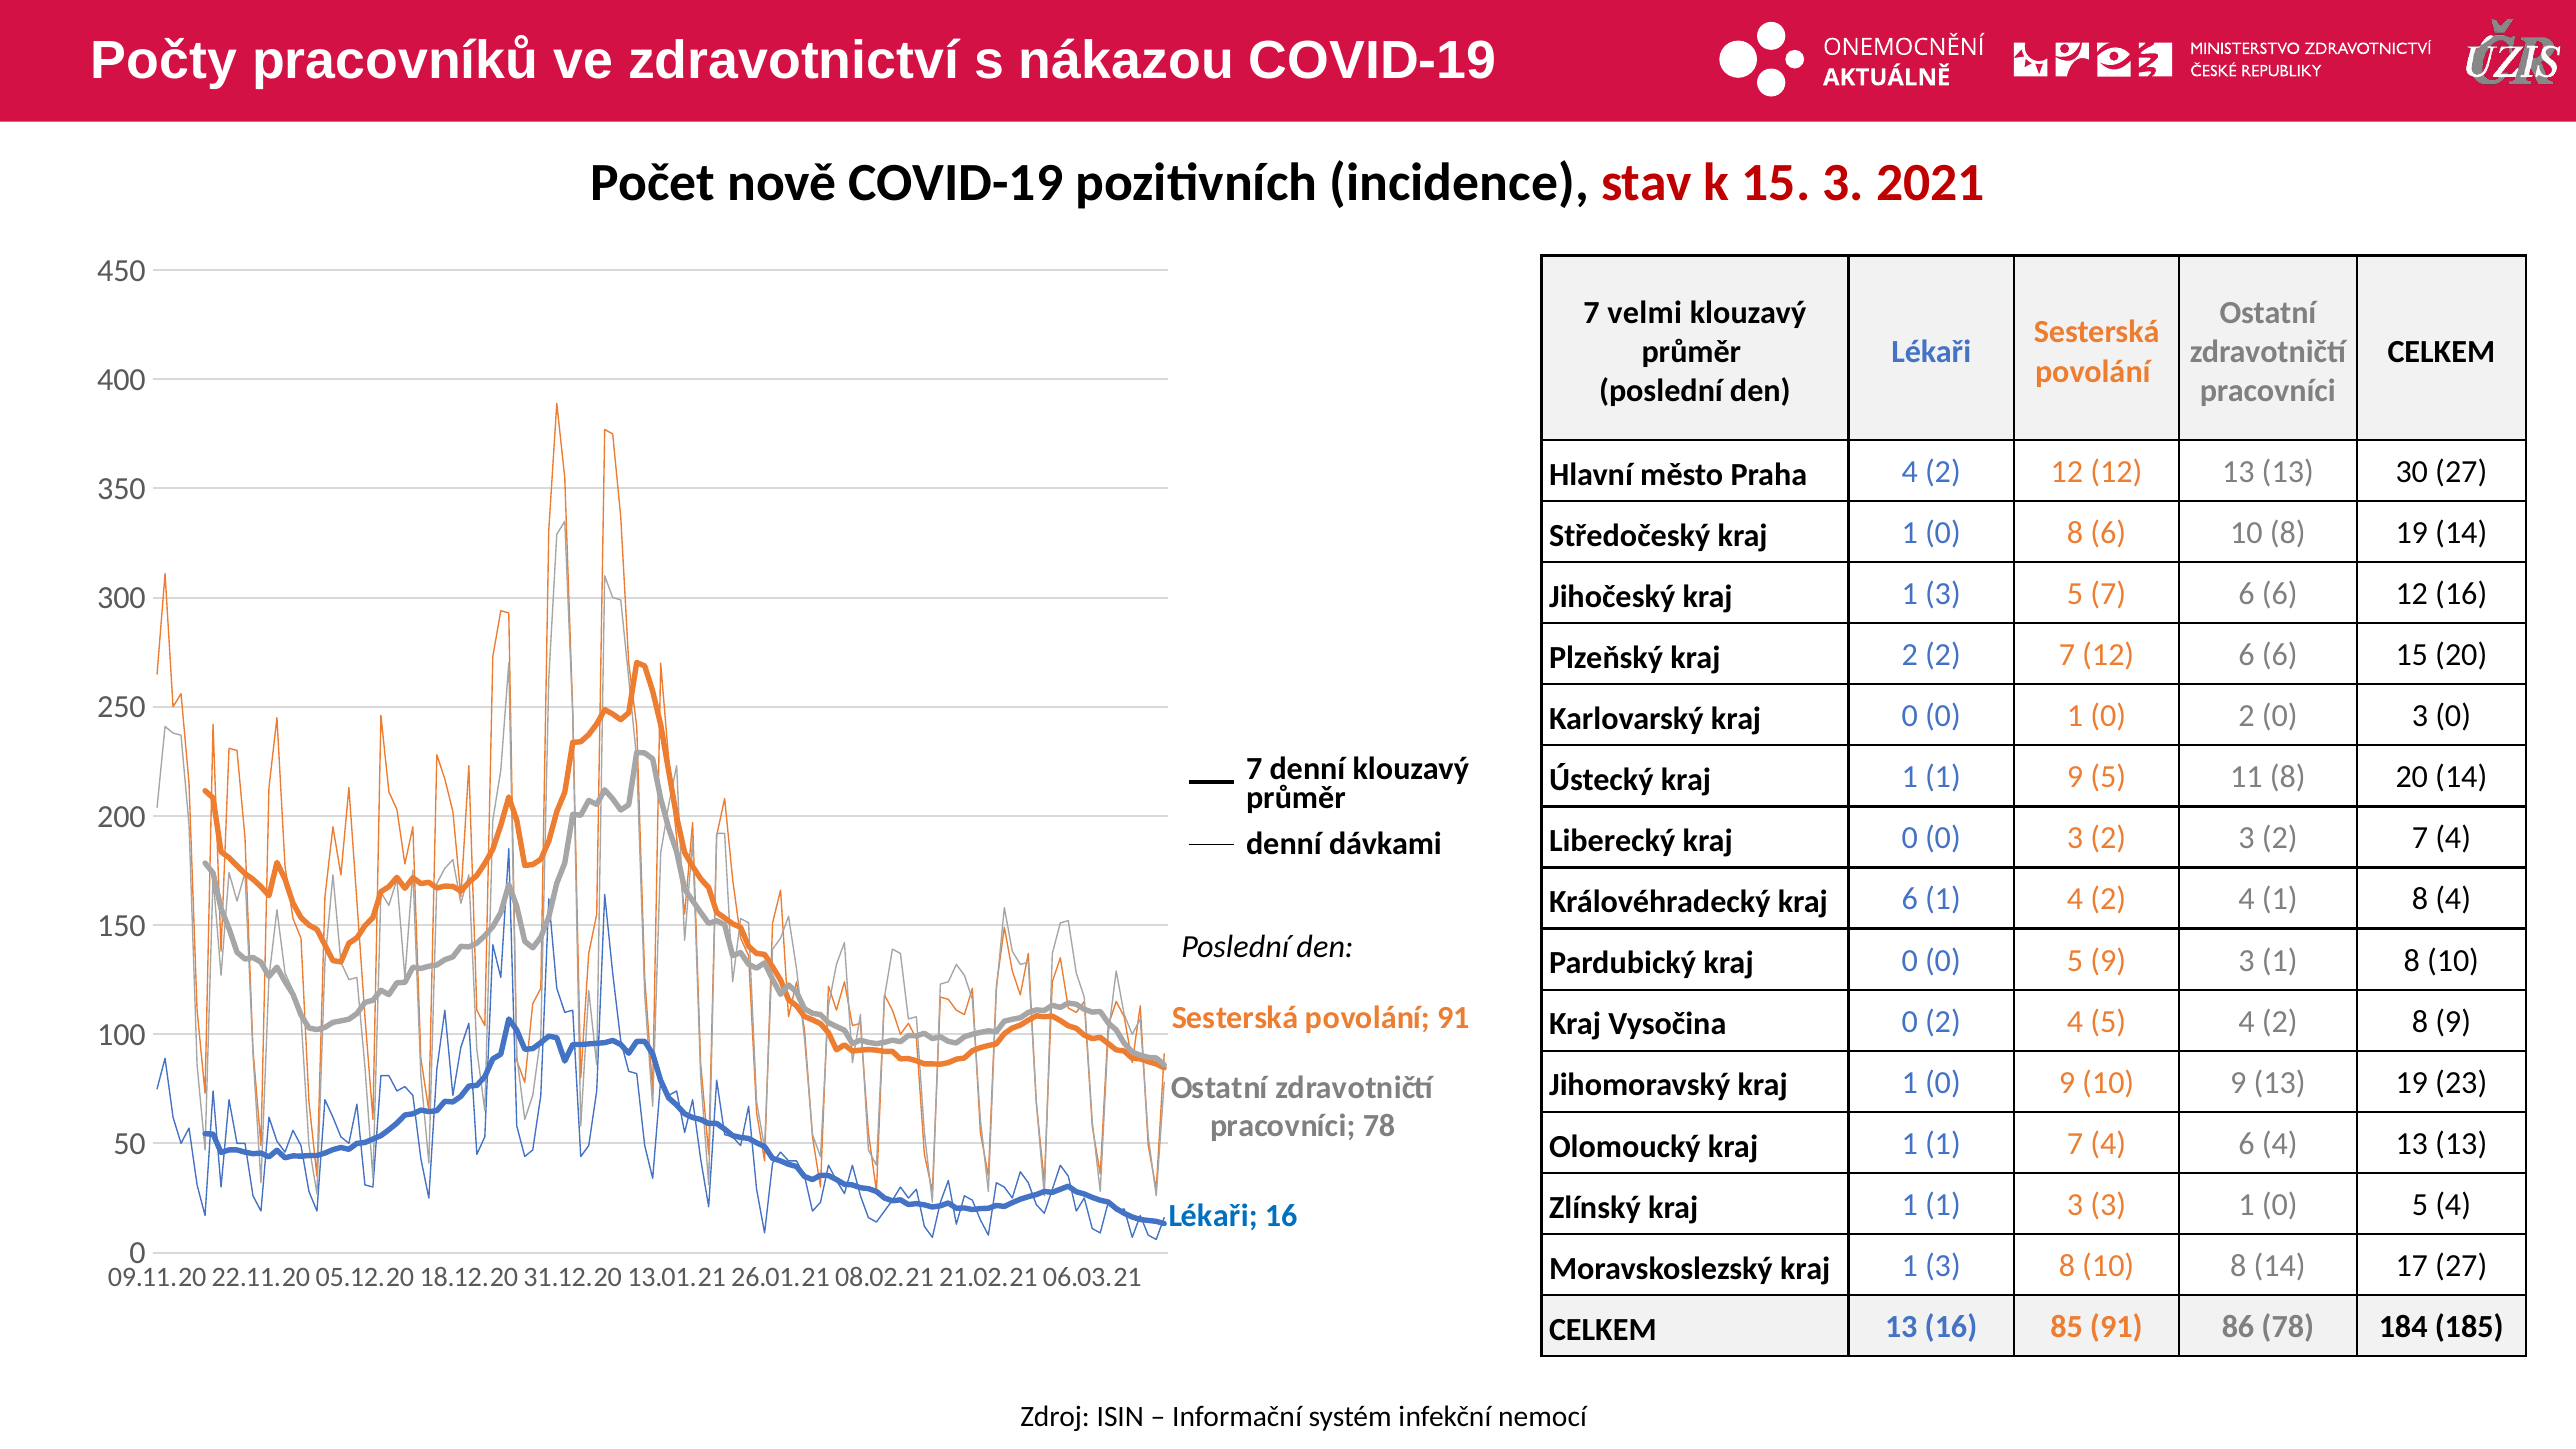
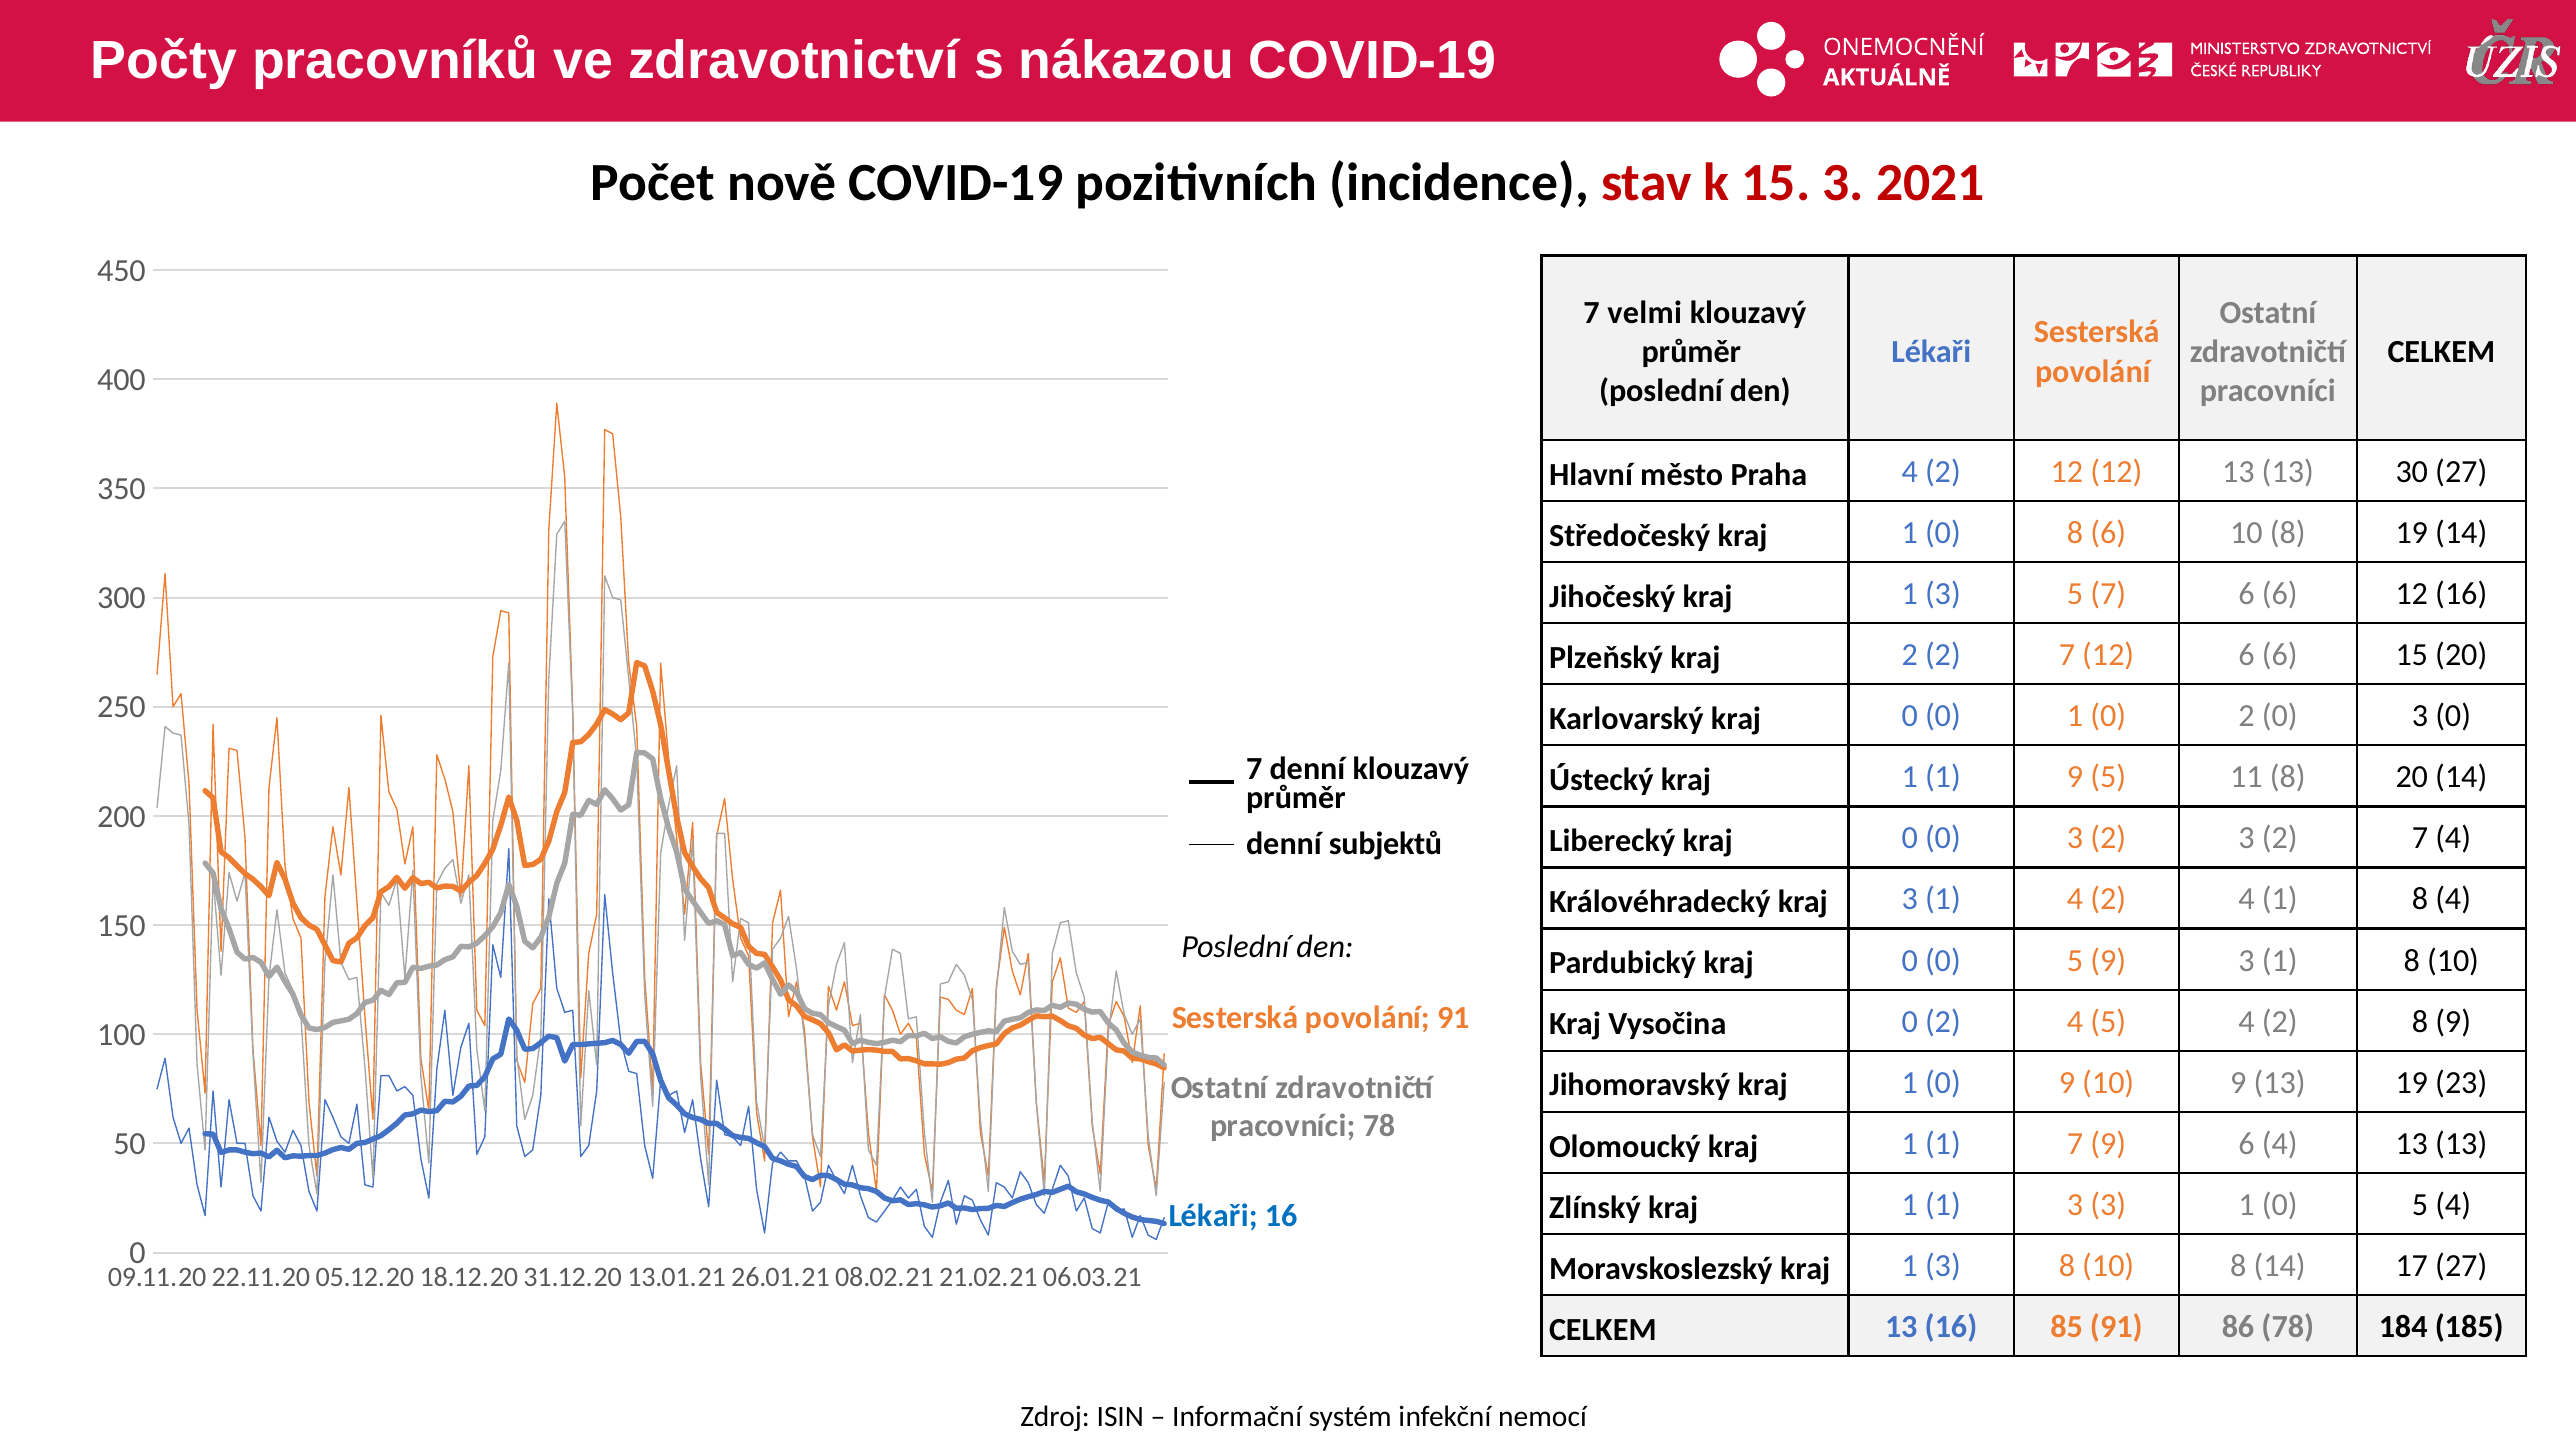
dávkami: dávkami -> subjektů
kraj 6: 6 -> 3
1 7 4: 4 -> 9
